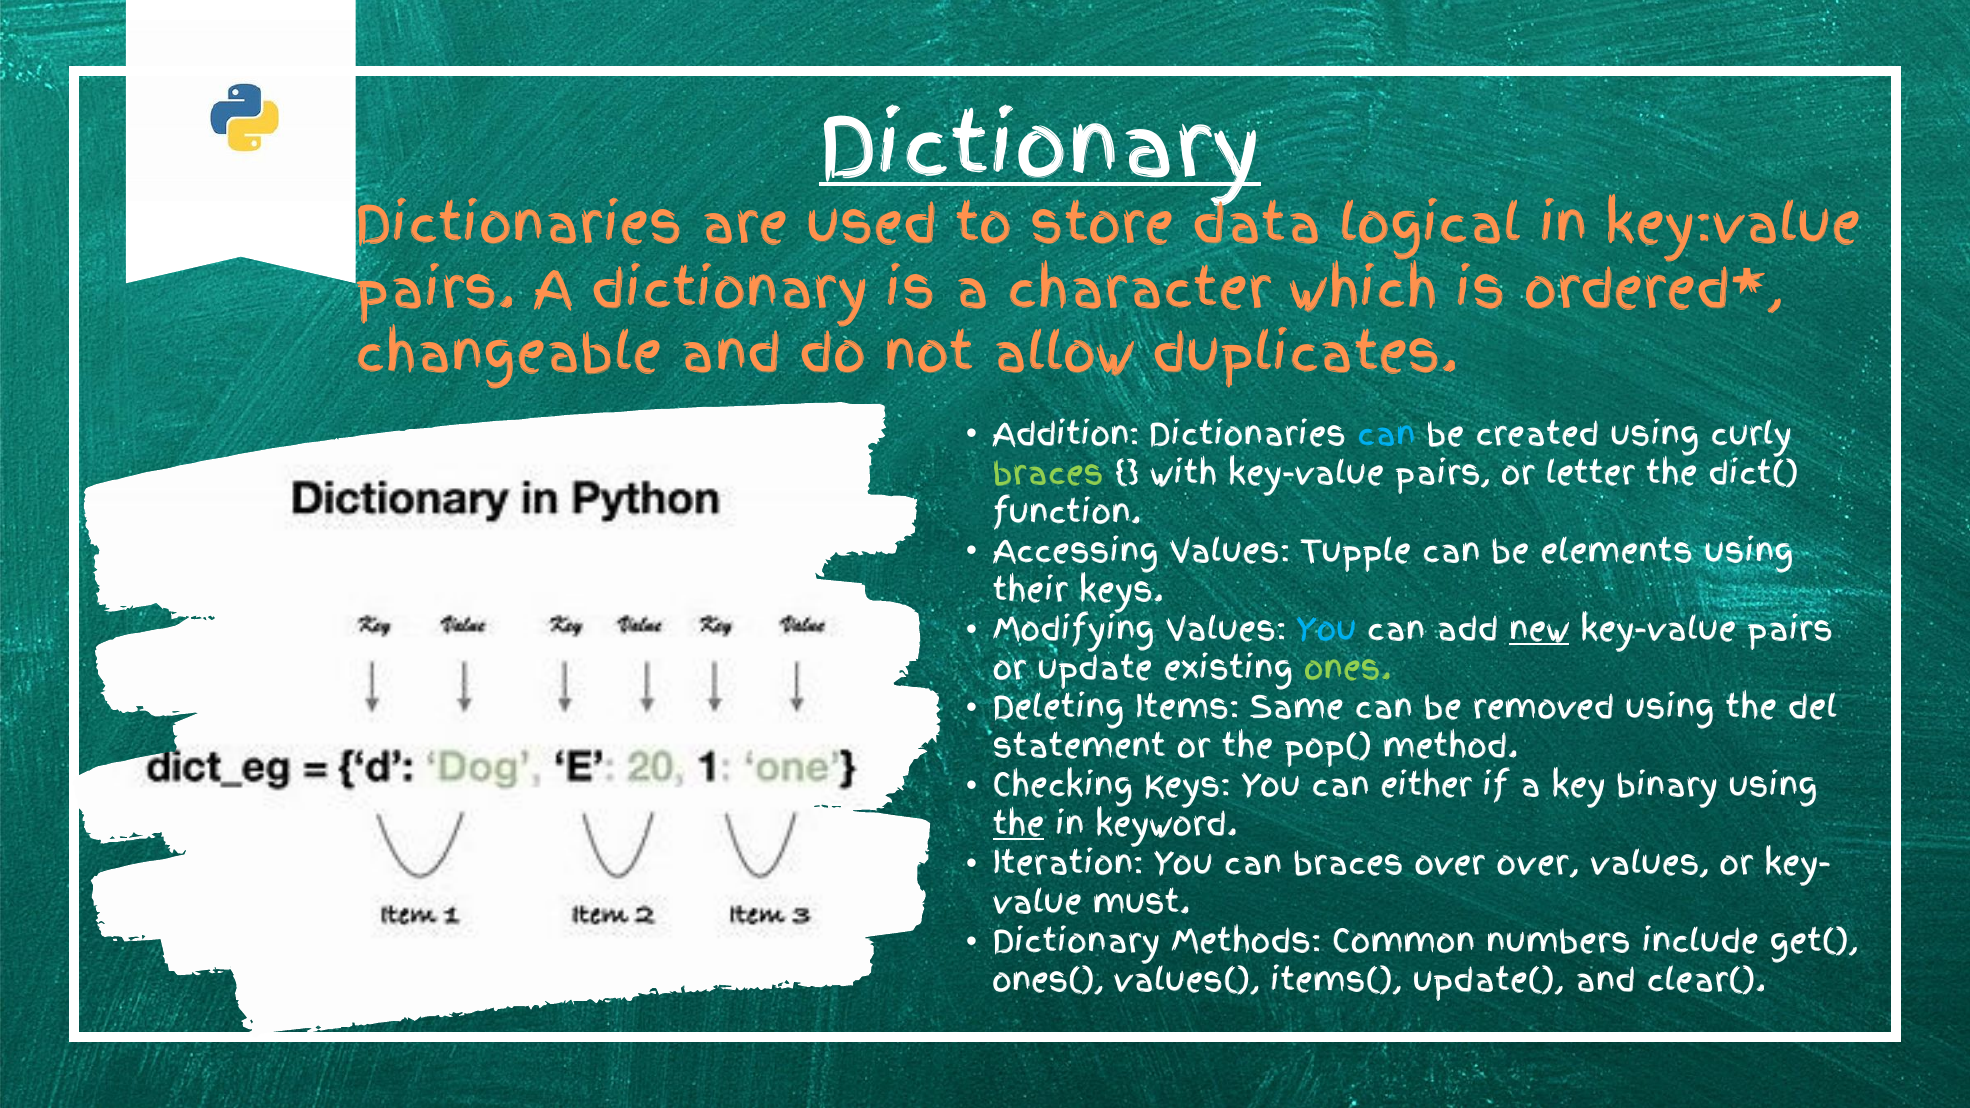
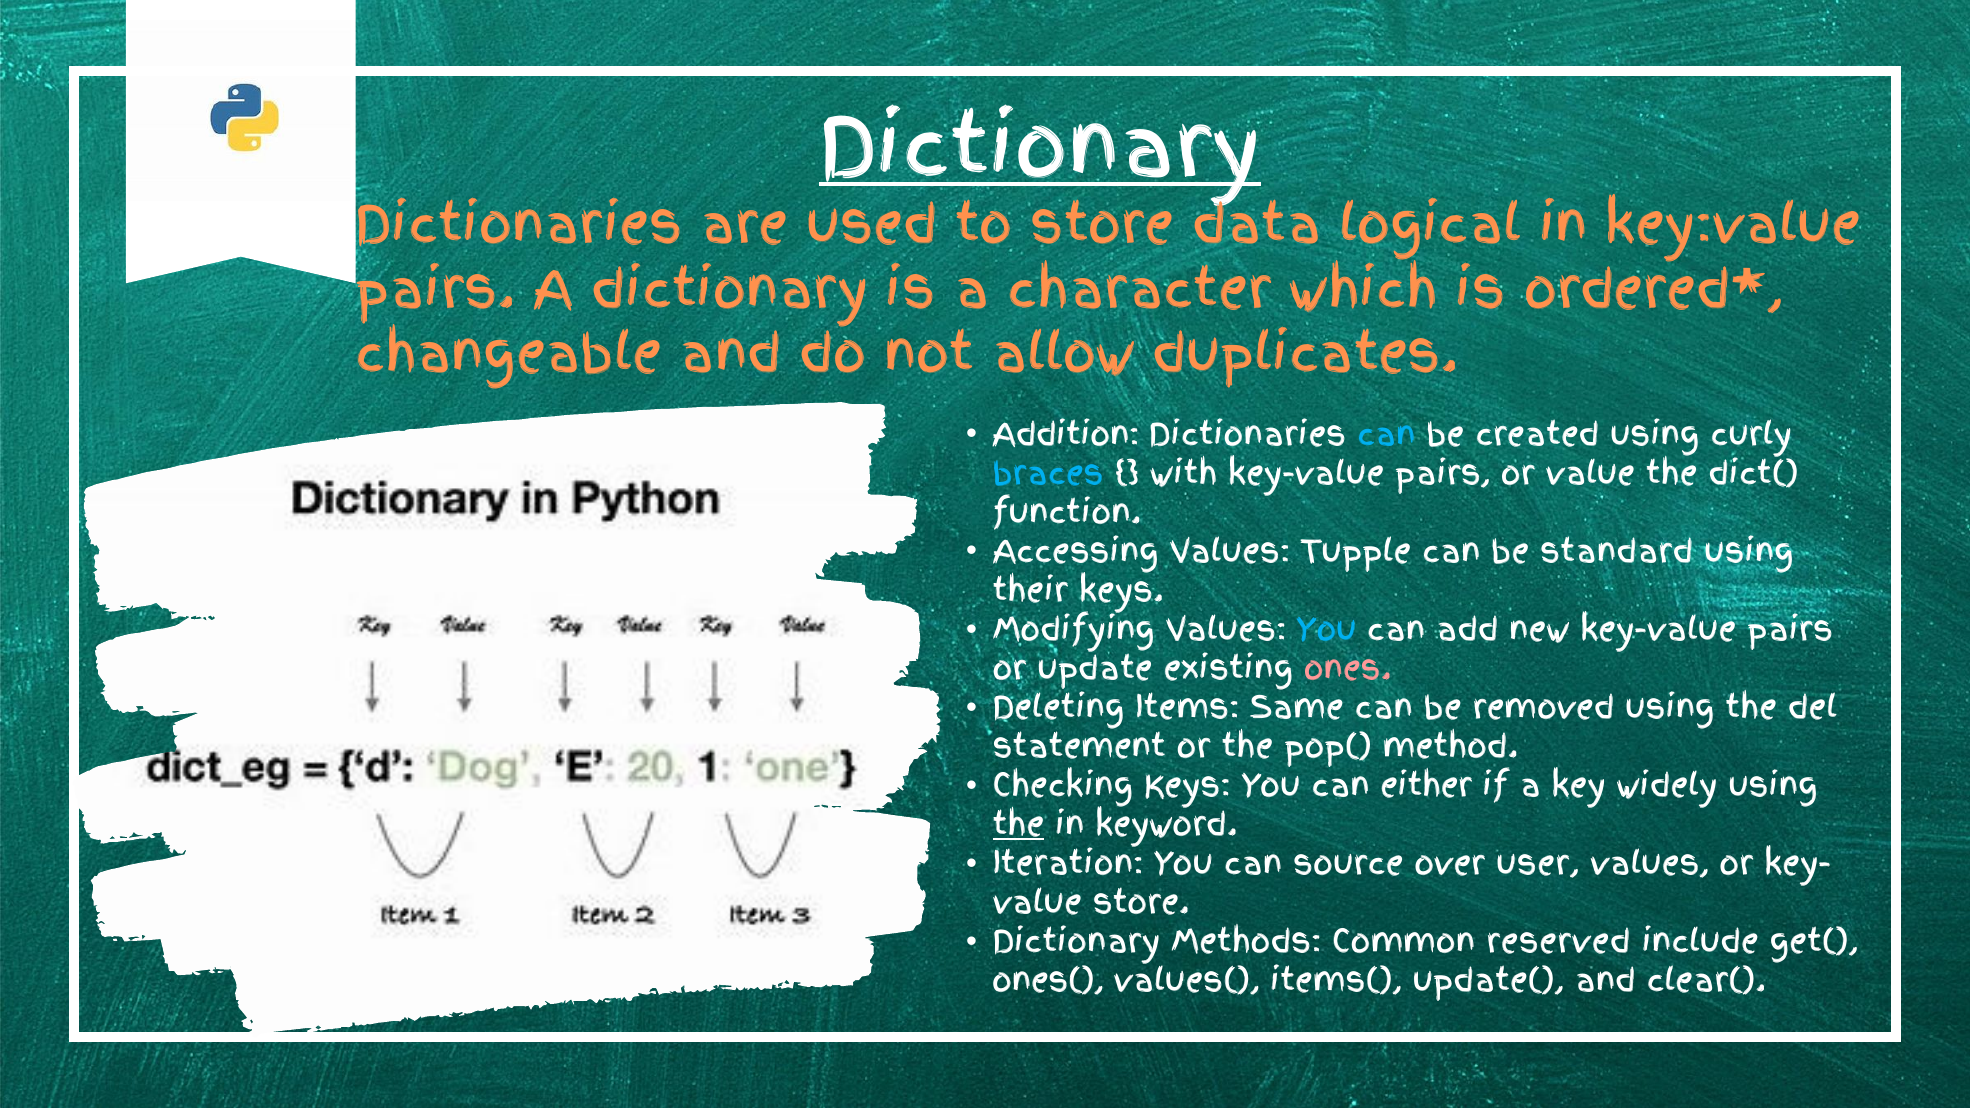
braces at (1048, 474) colour: light green -> light blue
or letter: letter -> value
elements: elements -> standard
new underline: present -> none
ones colour: light green -> pink
binary: binary -> widely
can braces: braces -> source
over over: over -> user
must at (1141, 904): must -> store
numbers: numbers -> reserved
